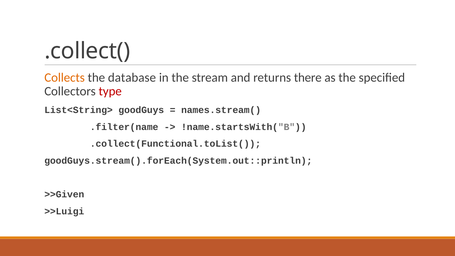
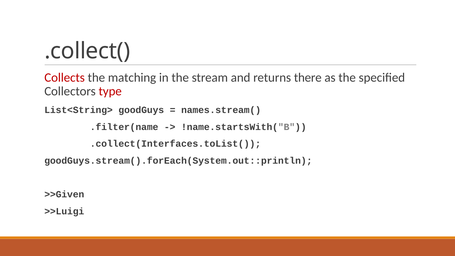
Collects colour: orange -> red
database: database -> matching
.collect(Functional.toList(: .collect(Functional.toList( -> .collect(Interfaces.toList(
